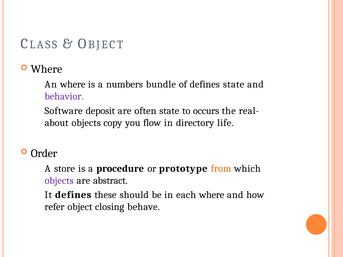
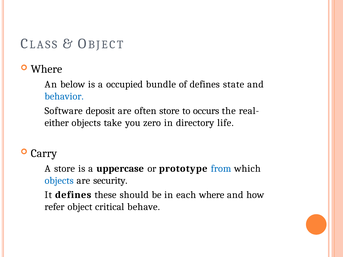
where at (73, 84): where -> below
numbers: numbers -> occupied
behavior colour: purple -> blue
often state: state -> store
about: about -> either
copy: copy -> take
flow: flow -> zero
Order: Order -> Carry
procedure: procedure -> uppercase
from colour: orange -> blue
objects at (59, 181) colour: purple -> blue
abstract: abstract -> security
closing: closing -> critical
